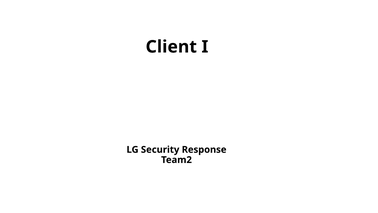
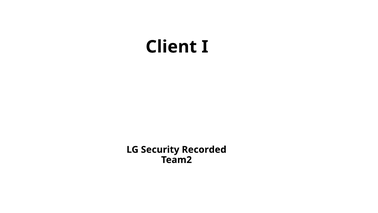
Response: Response -> Recorded
